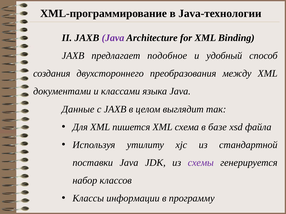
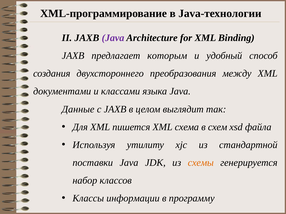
подобное: подобное -> которым
базе: базе -> схем
схемы colour: purple -> orange
